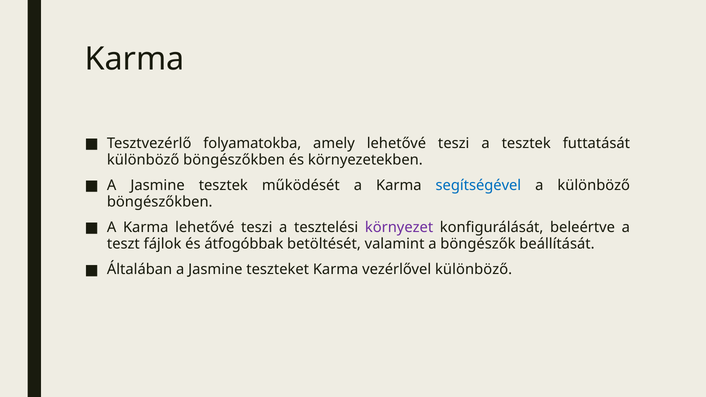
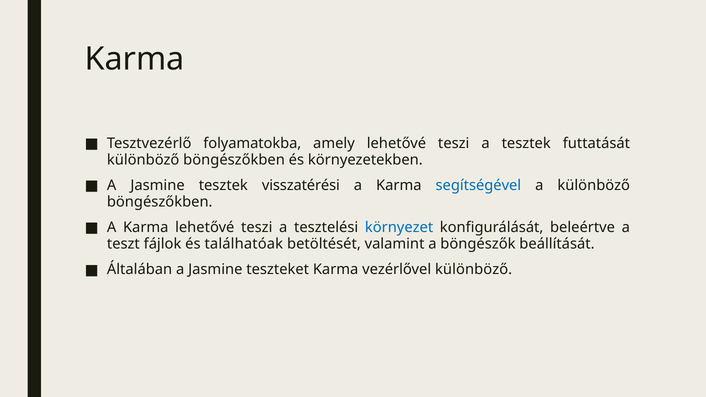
működését: működését -> visszatérési
környezet colour: purple -> blue
átfogóbbak: átfogóbbak -> találhatóak
